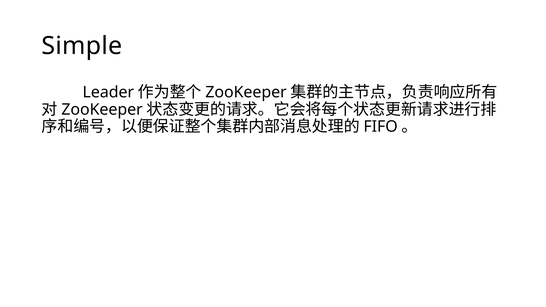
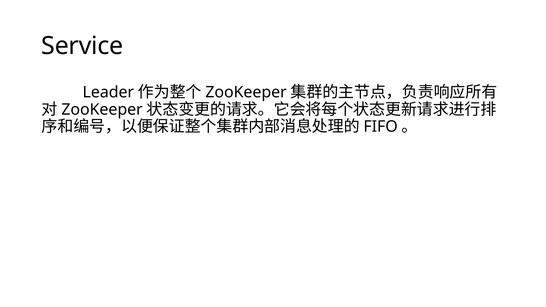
Simple: Simple -> Service
